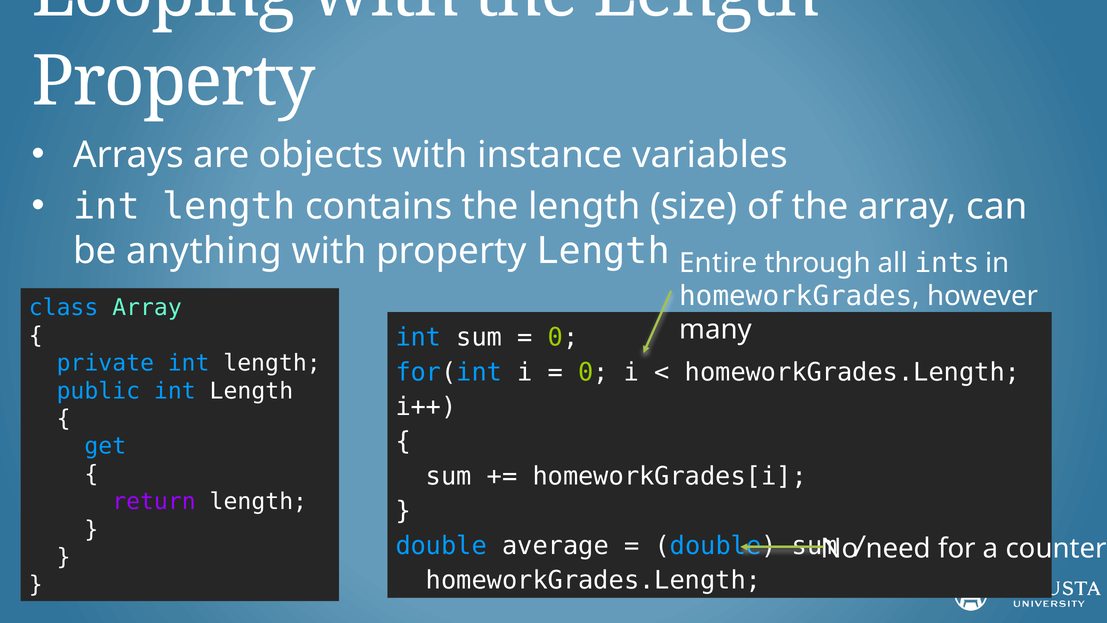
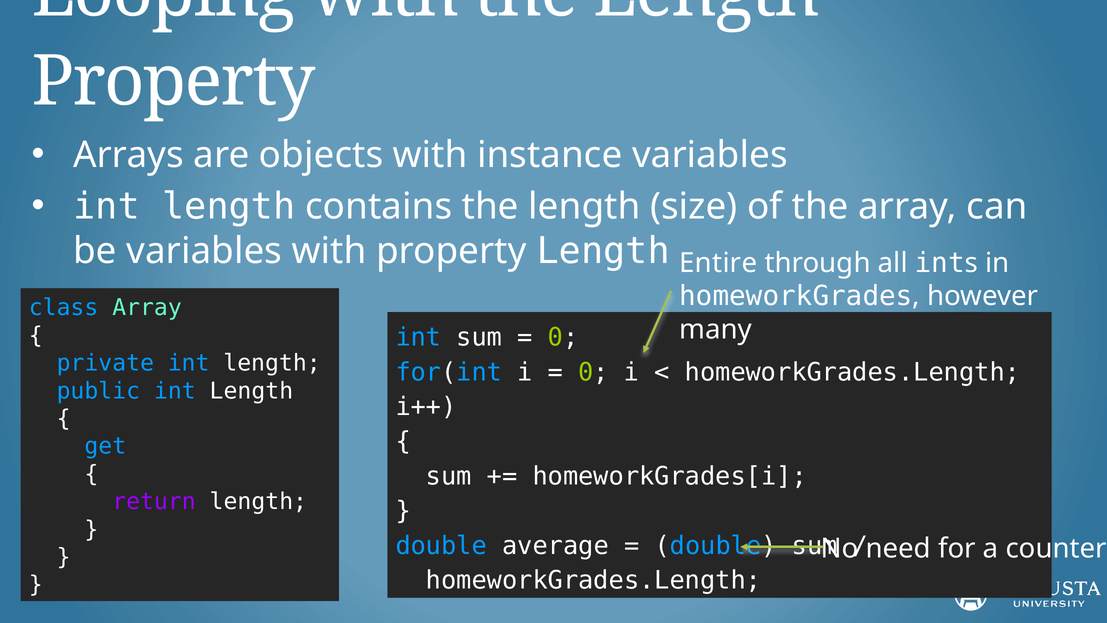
be anything: anything -> variables
